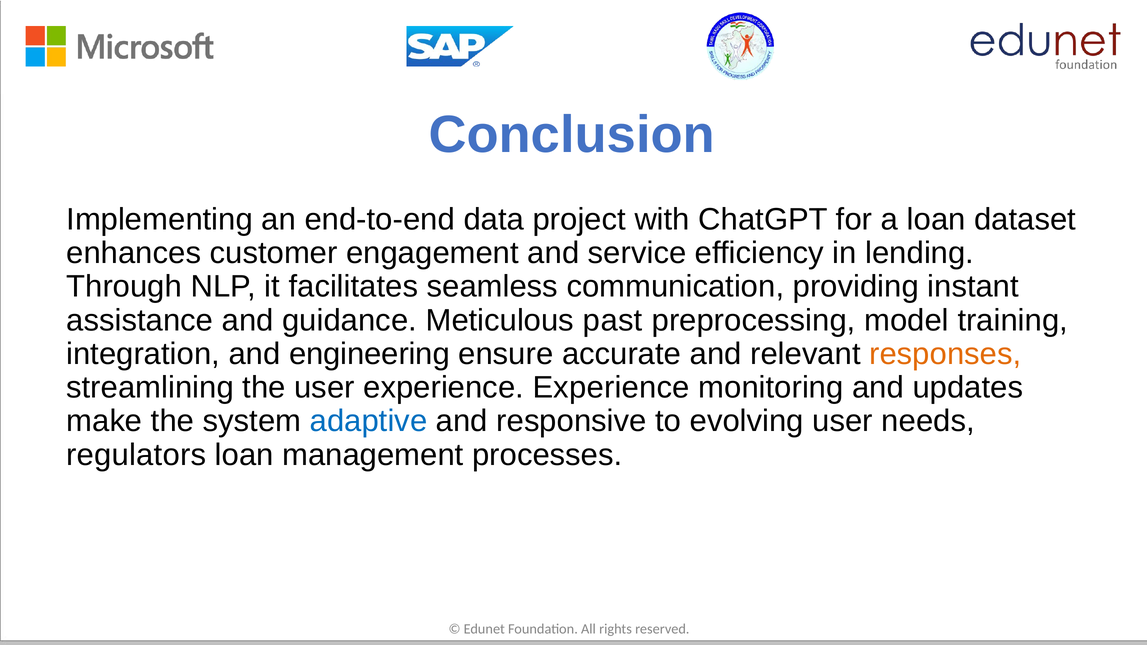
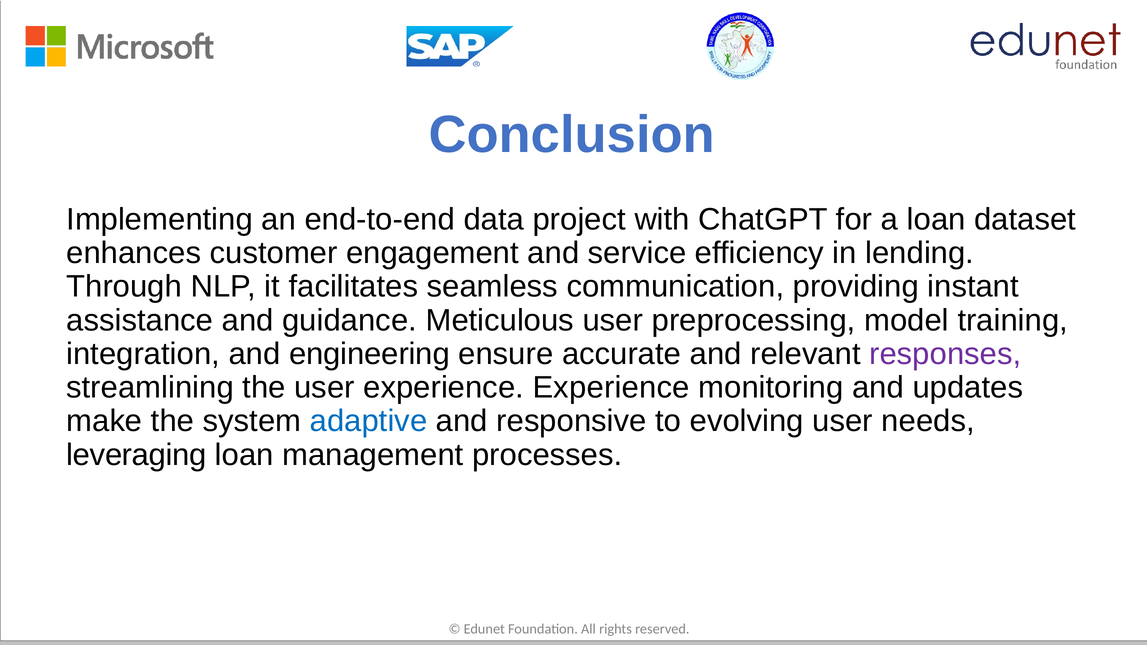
Meticulous past: past -> user
responses colour: orange -> purple
regulators: regulators -> leveraging
